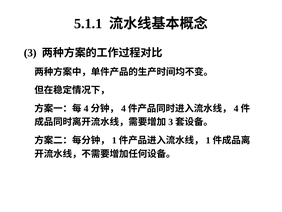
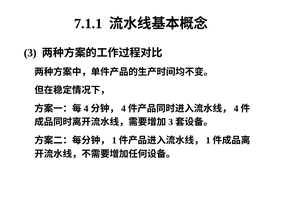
5.1.1: 5.1.1 -> 7.1.1
